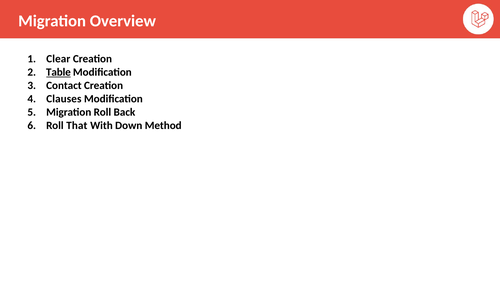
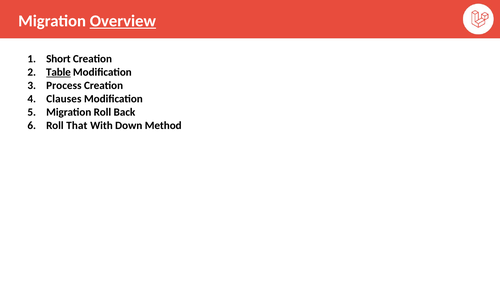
Overview underline: none -> present
Clear: Clear -> Short
Contact: Contact -> Process
